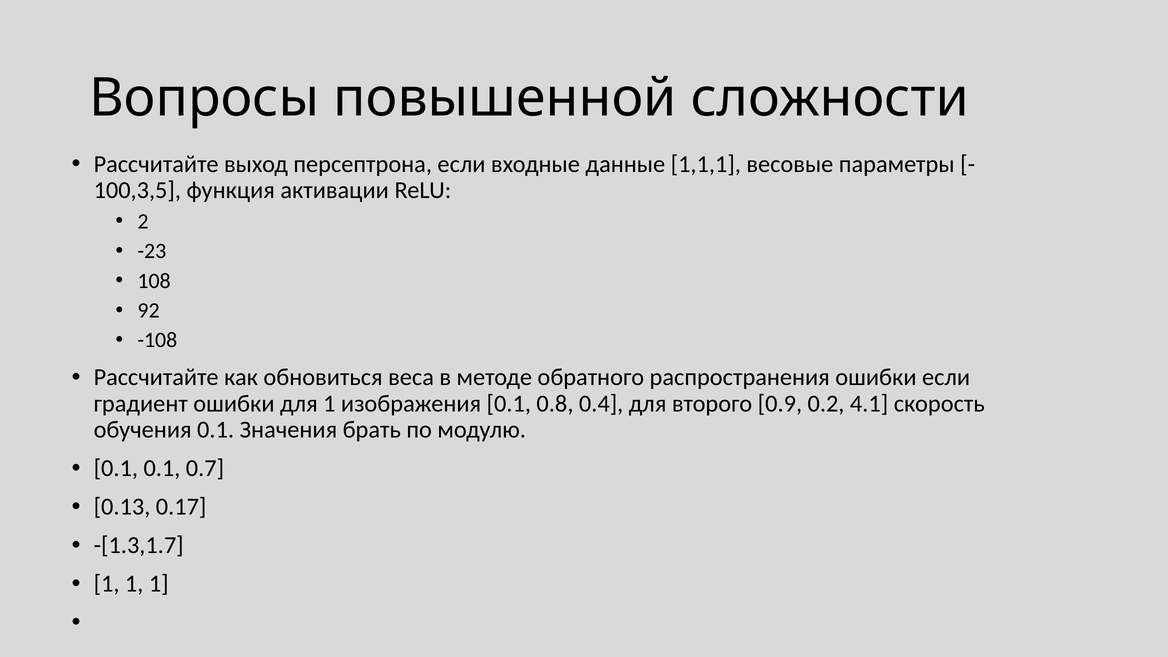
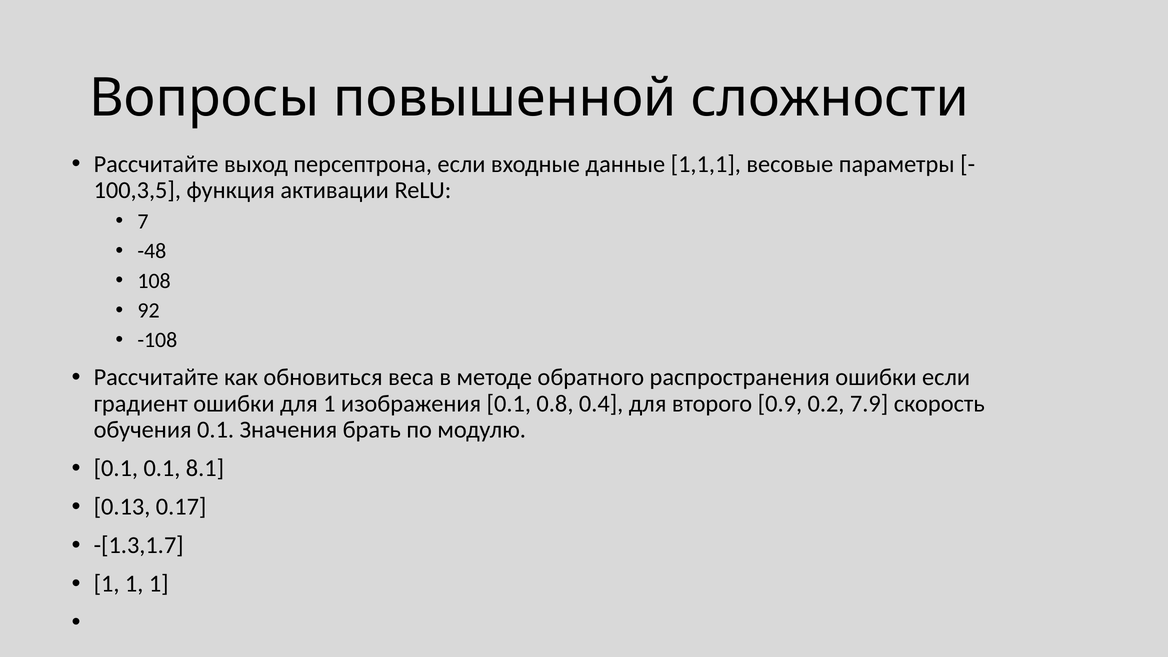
2: 2 -> 7
-23: -23 -> -48
4.1: 4.1 -> 7.9
0.7: 0.7 -> 8.1
